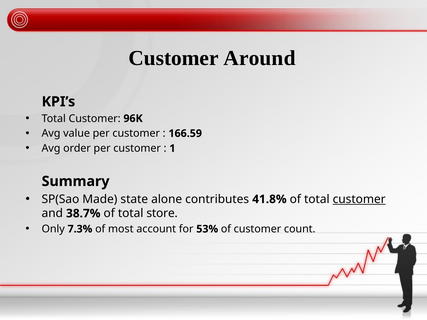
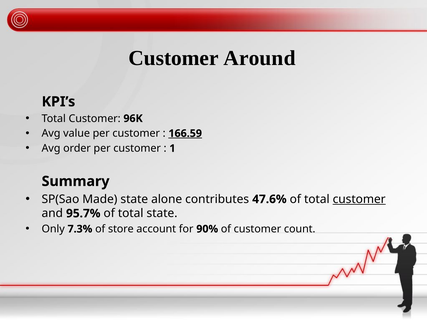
166.59 underline: none -> present
41.8%: 41.8% -> 47.6%
38.7%: 38.7% -> 95.7%
total store: store -> state
most: most -> store
53%: 53% -> 90%
